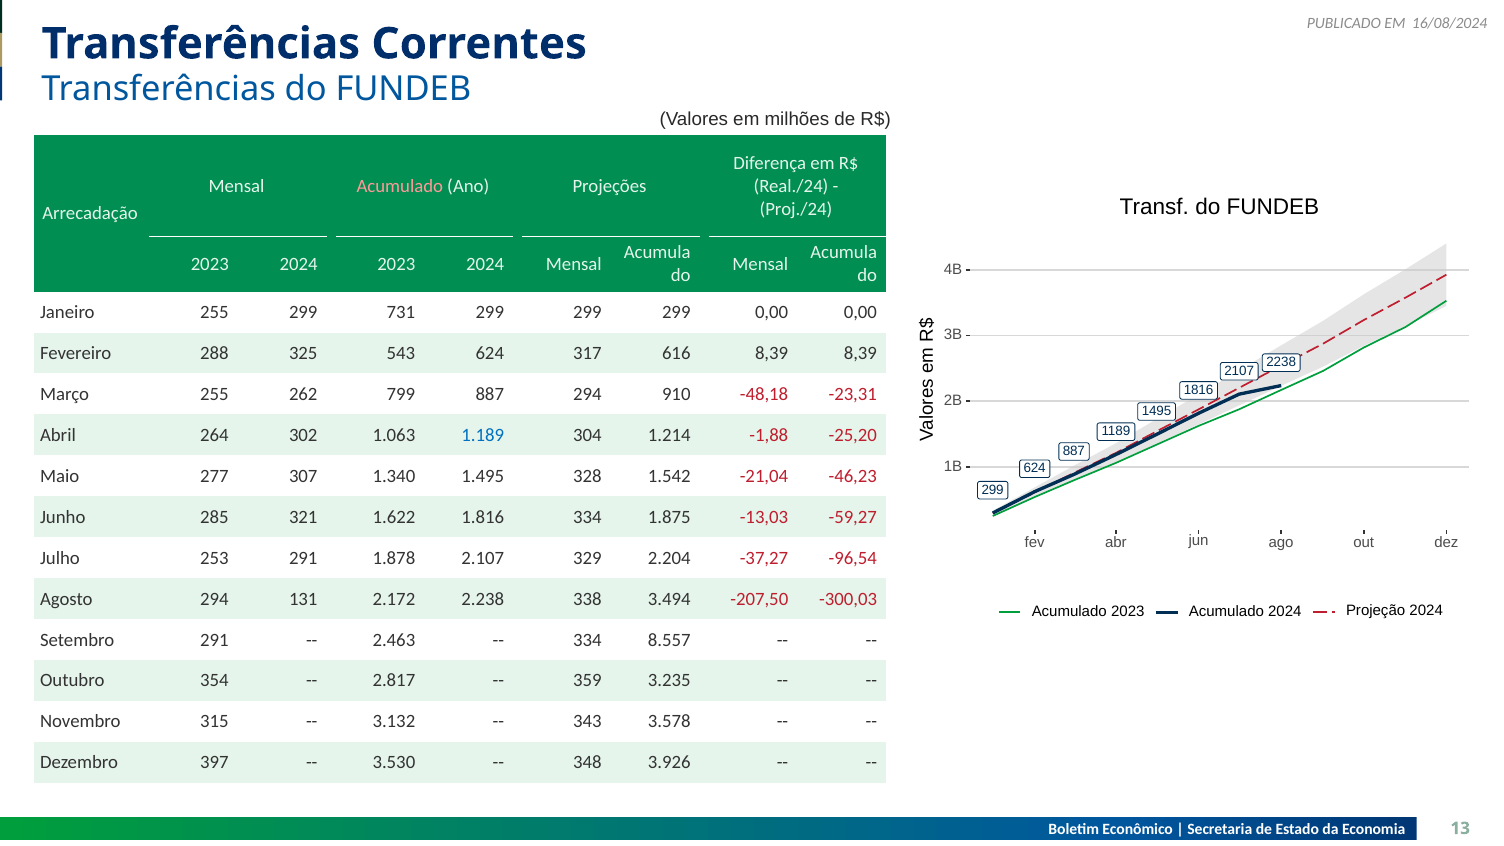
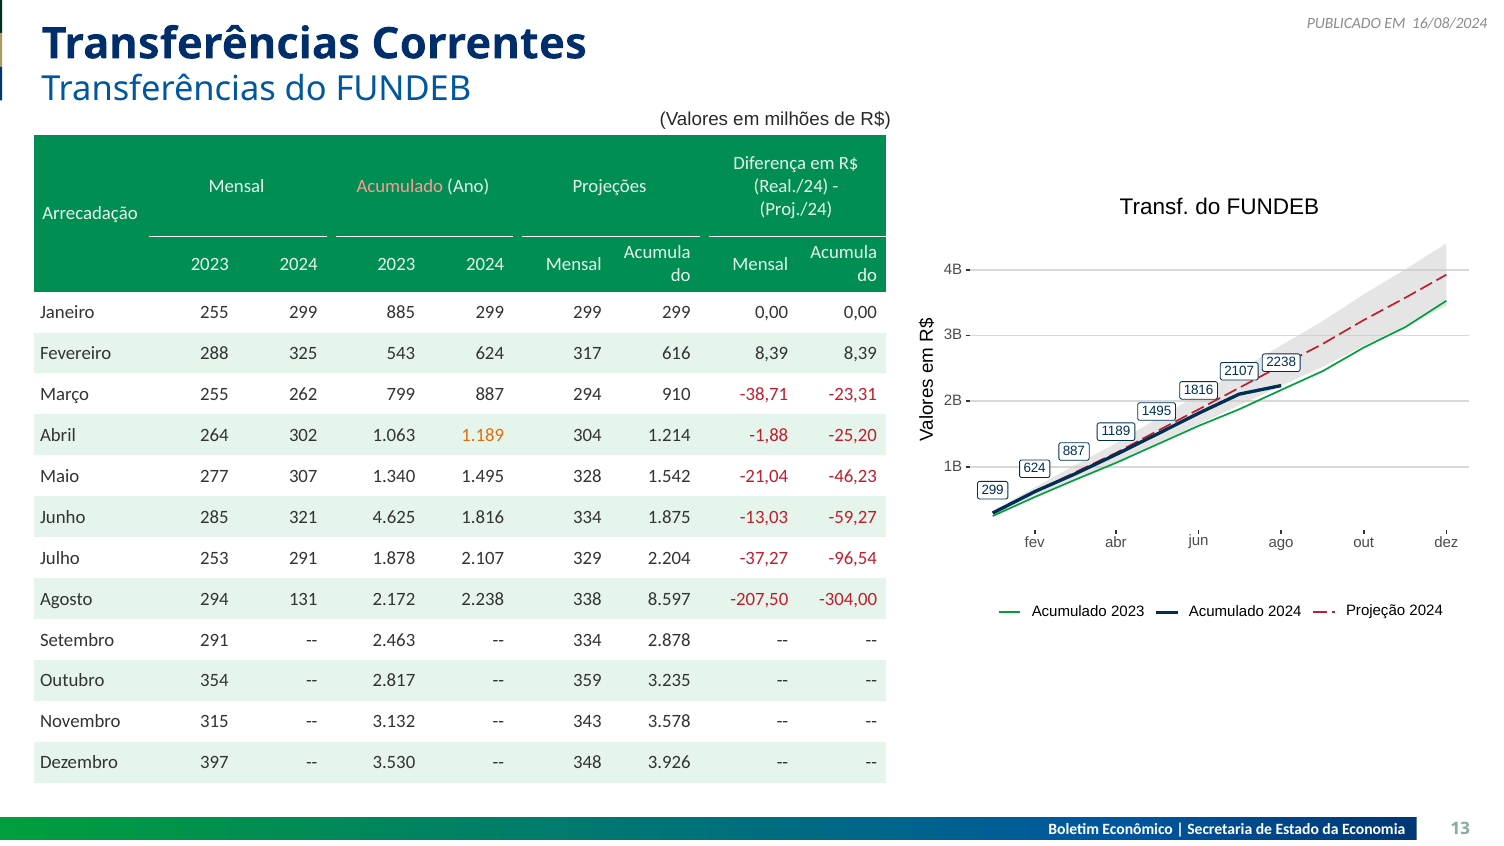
731: 731 -> 885
-48,18: -48,18 -> -38,71
1.189 colour: blue -> orange
1.622: 1.622 -> 4.625
3.494: 3.494 -> 8.597
-300,03: -300,03 -> -304,00
8.557: 8.557 -> 2.878
